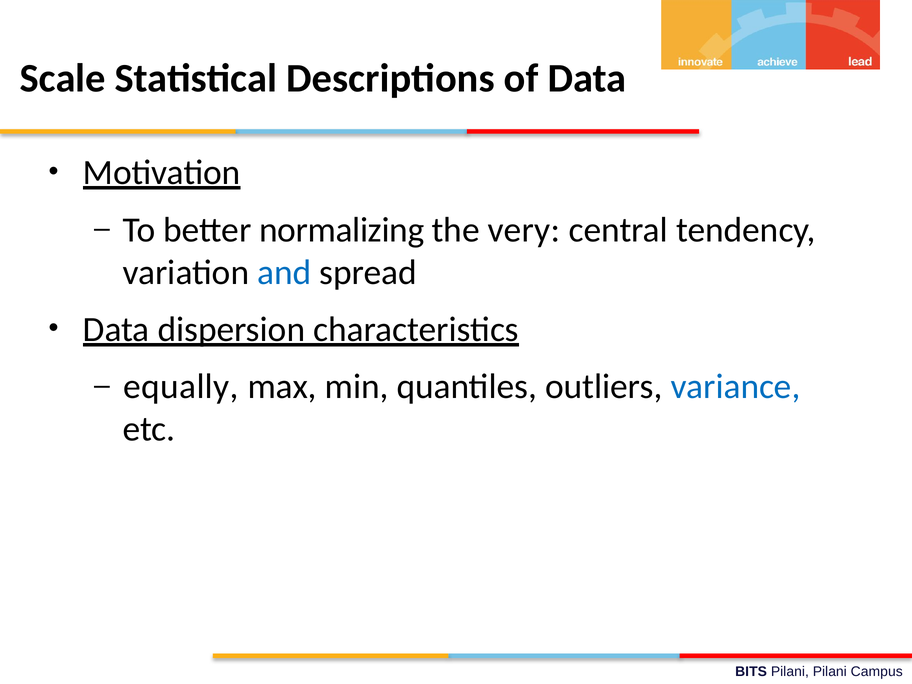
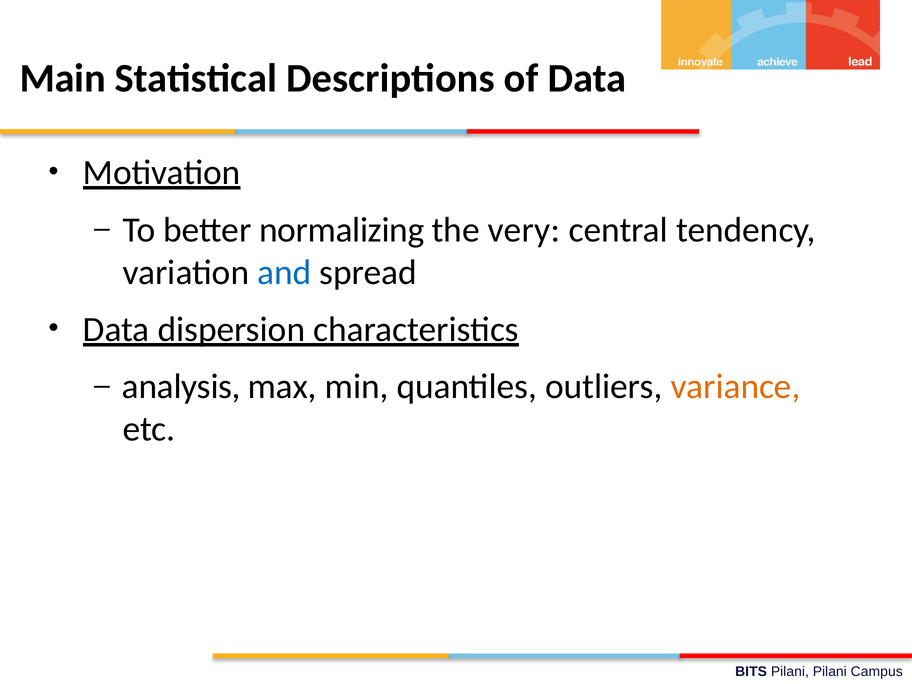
Scale: Scale -> Main
equally: equally -> analysis
variance colour: blue -> orange
